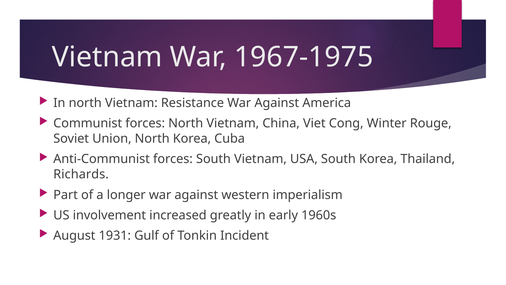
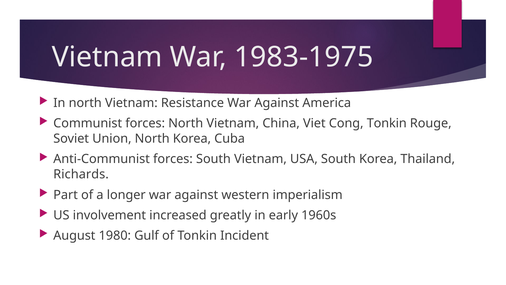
1967-1975: 1967-1975 -> 1983-1975
Cong Winter: Winter -> Tonkin
1931: 1931 -> 1980
